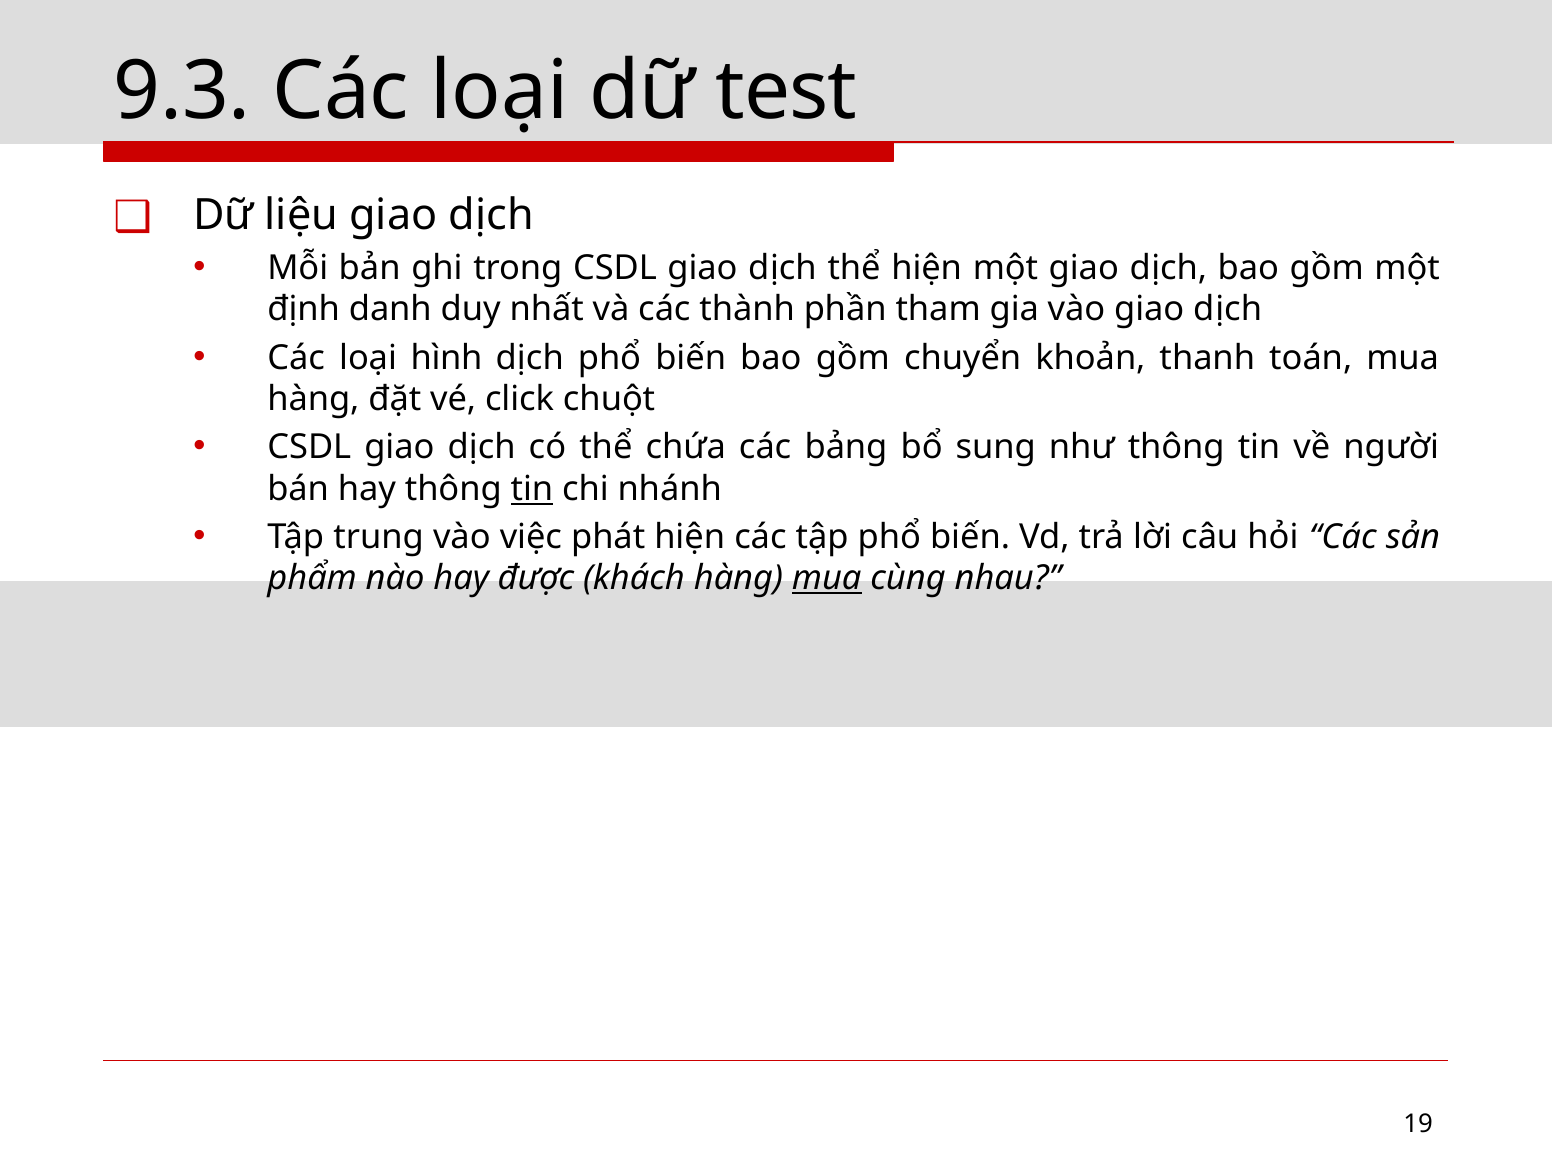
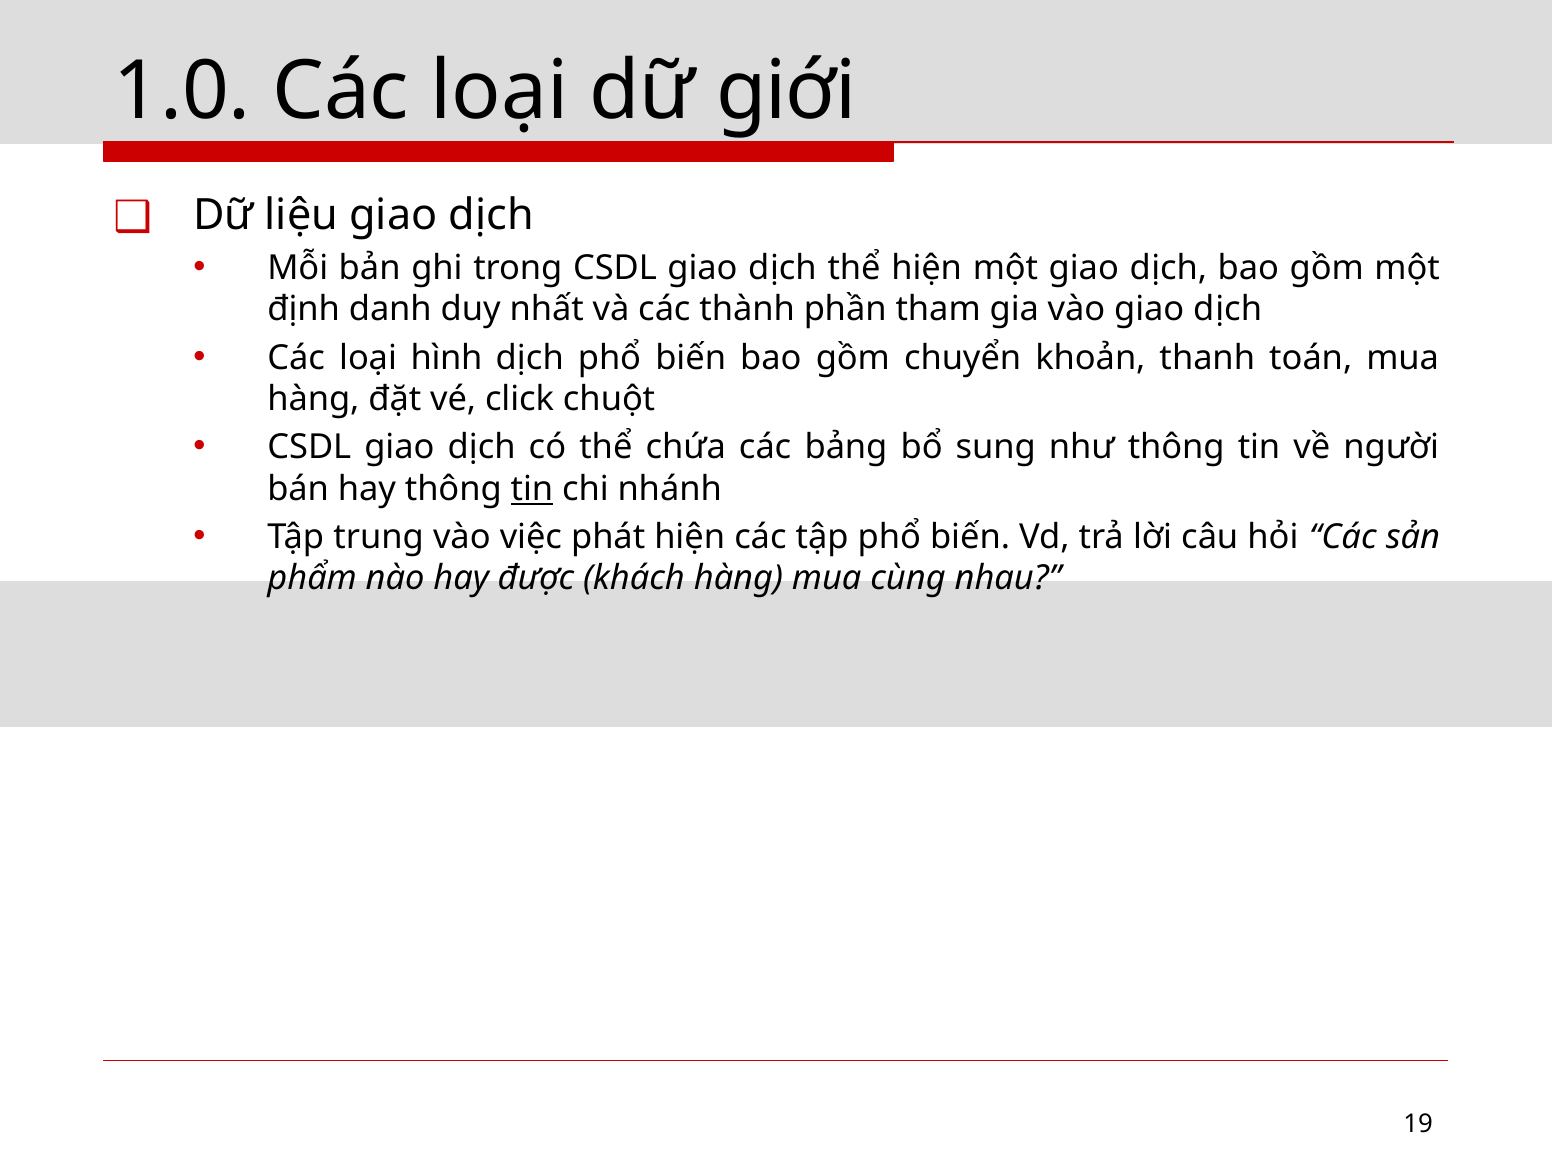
9.3: 9.3 -> 1.0
test: test -> giới
mua at (827, 578) underline: present -> none
